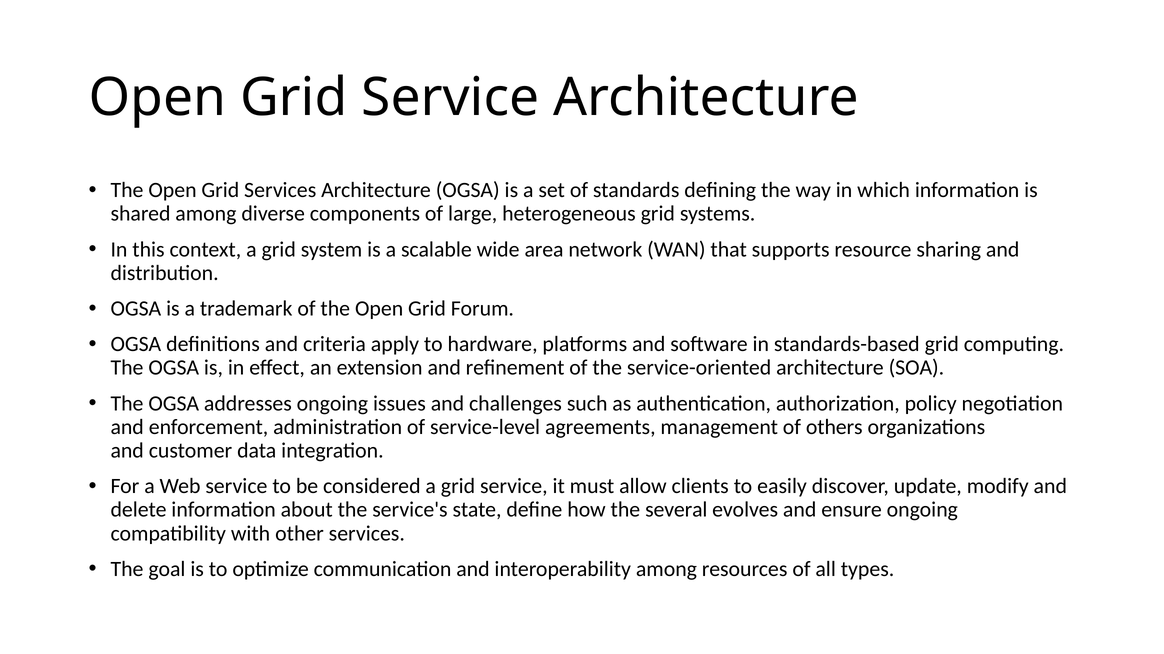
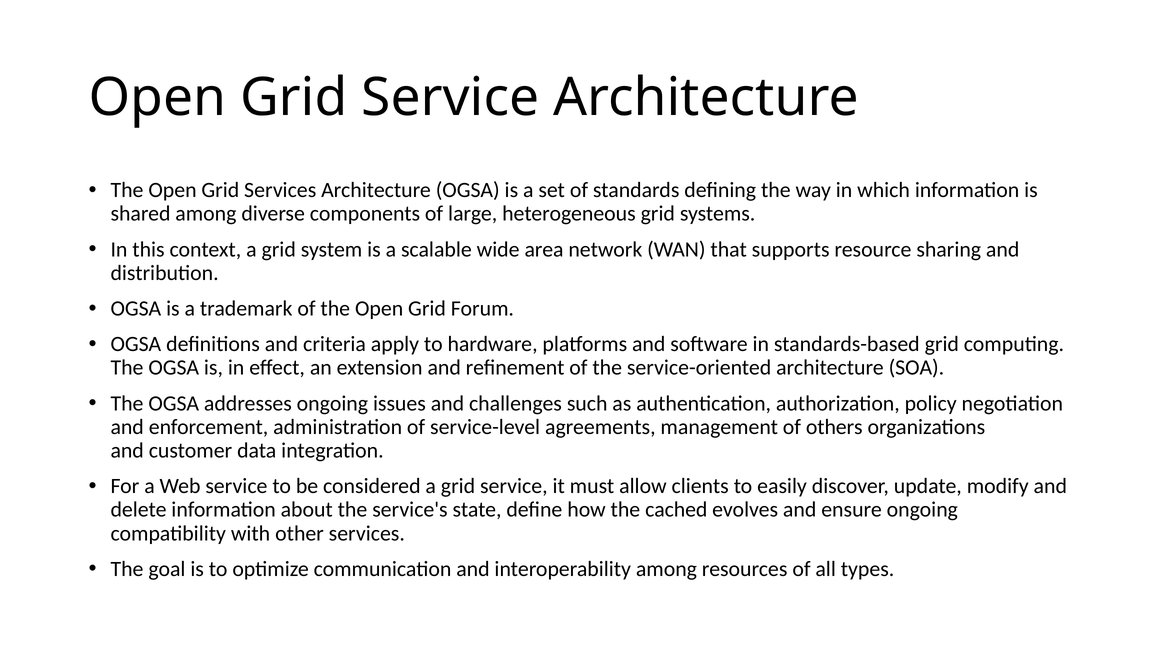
several: several -> cached
